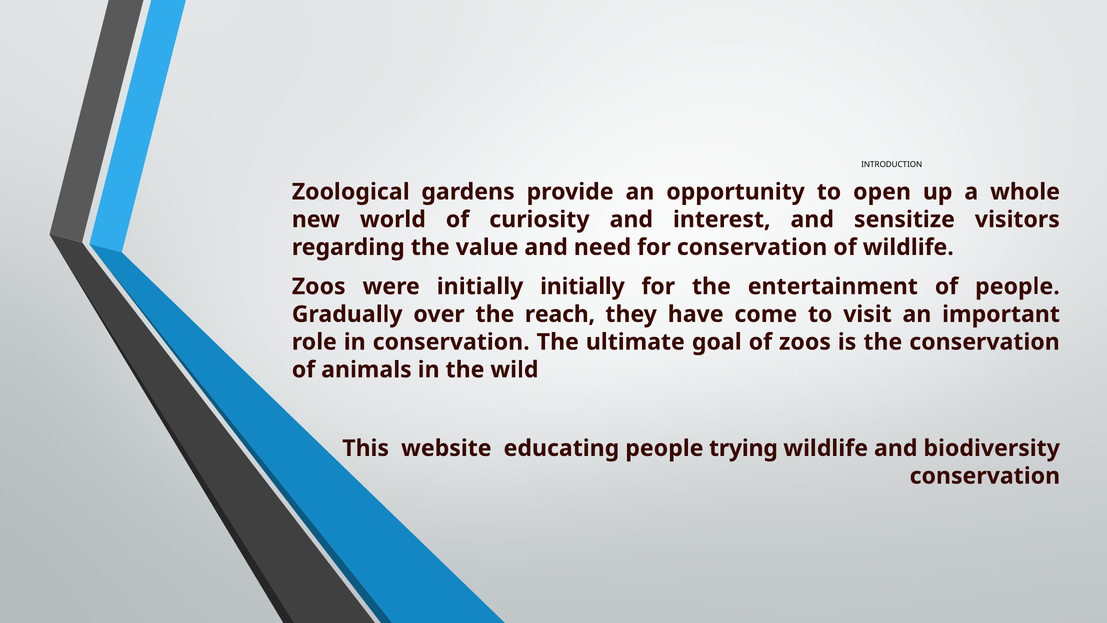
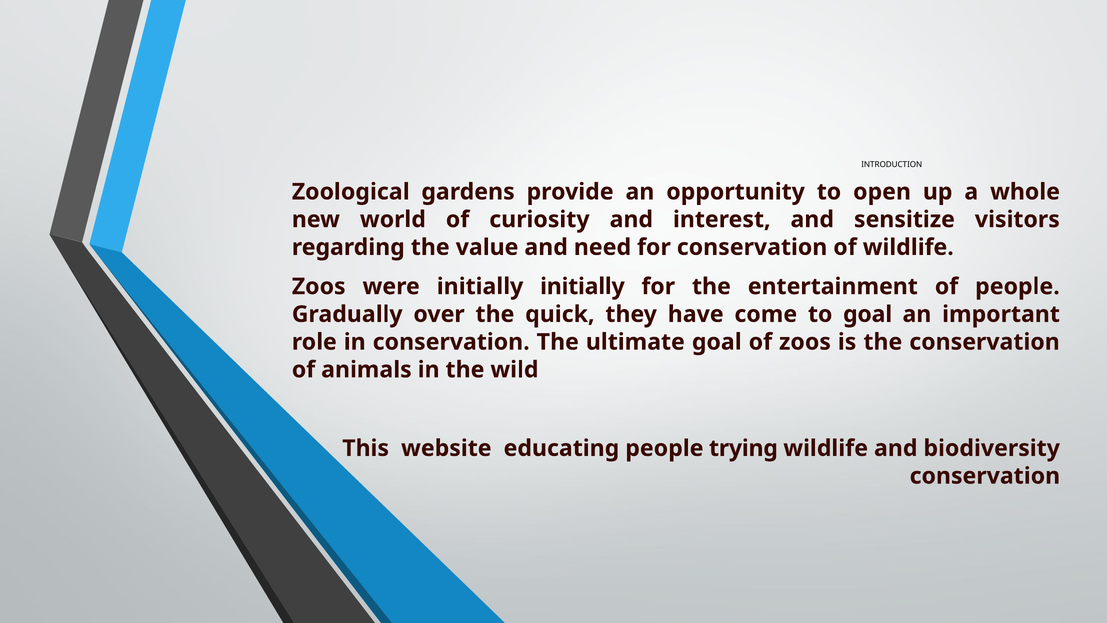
reach: reach -> quick
to visit: visit -> goal
